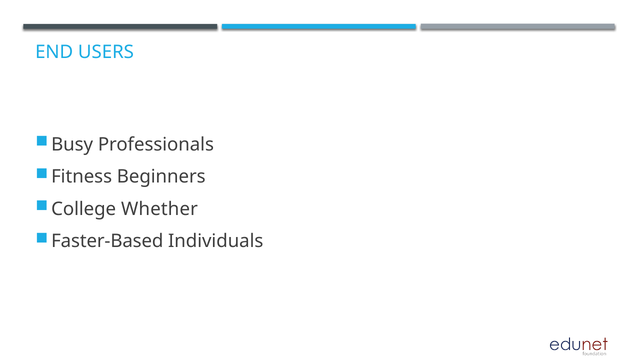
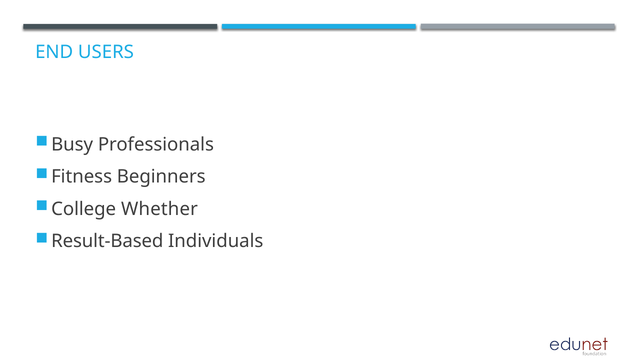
Faster-Based: Faster-Based -> Result-Based
